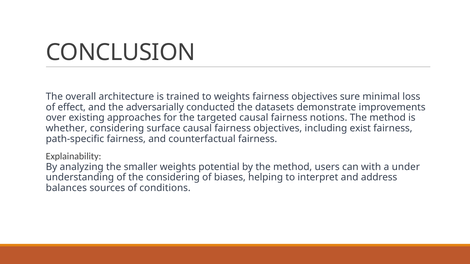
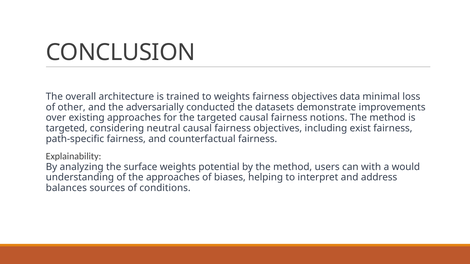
sure: sure -> data
effect: effect -> other
whether at (67, 128): whether -> targeted
surface: surface -> neutral
smaller: smaller -> surface
under: under -> would
the considering: considering -> approaches
